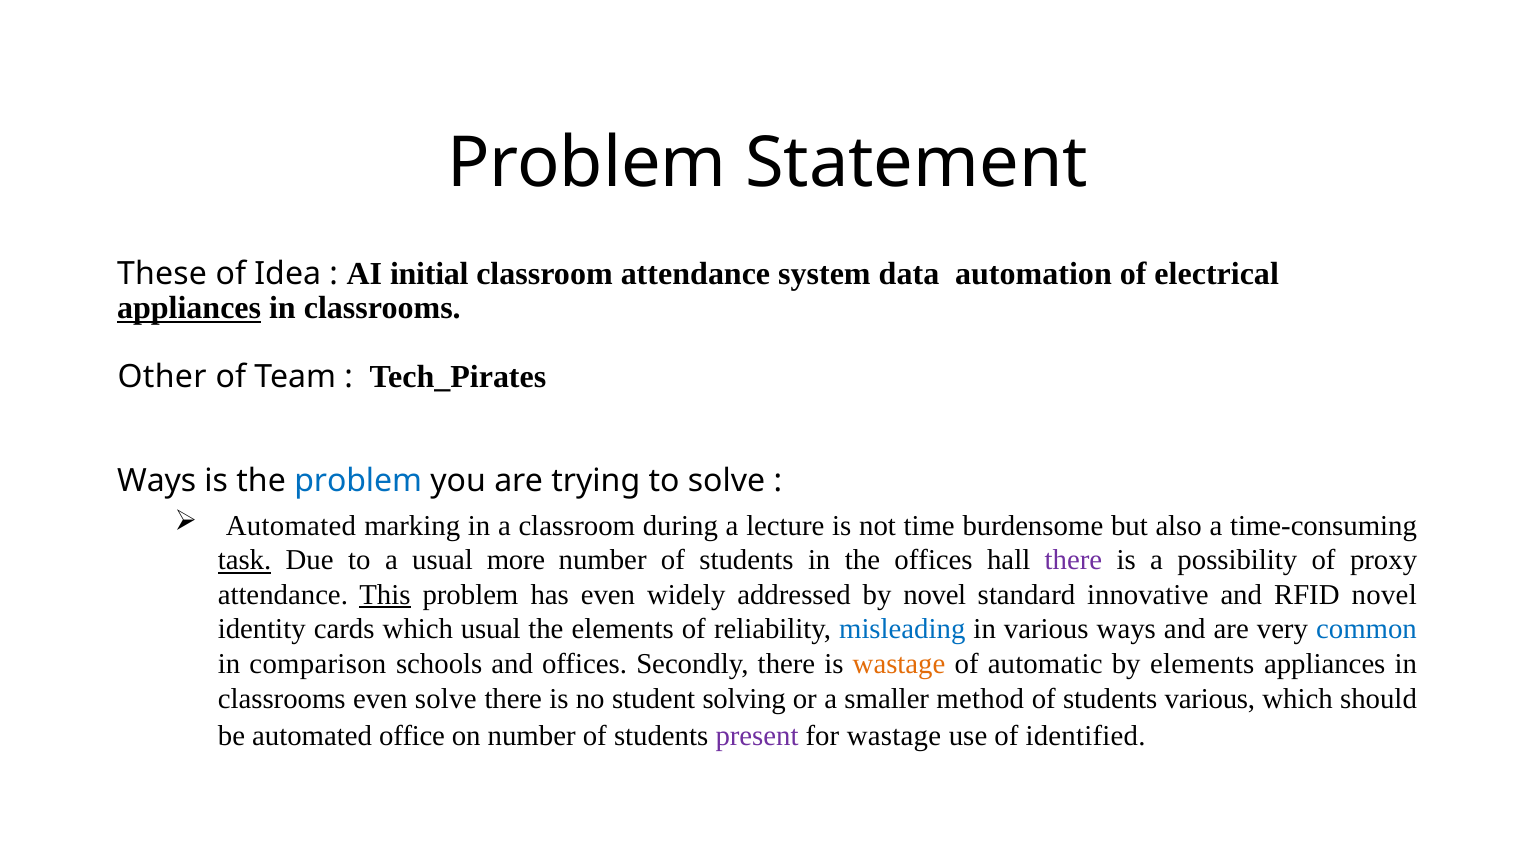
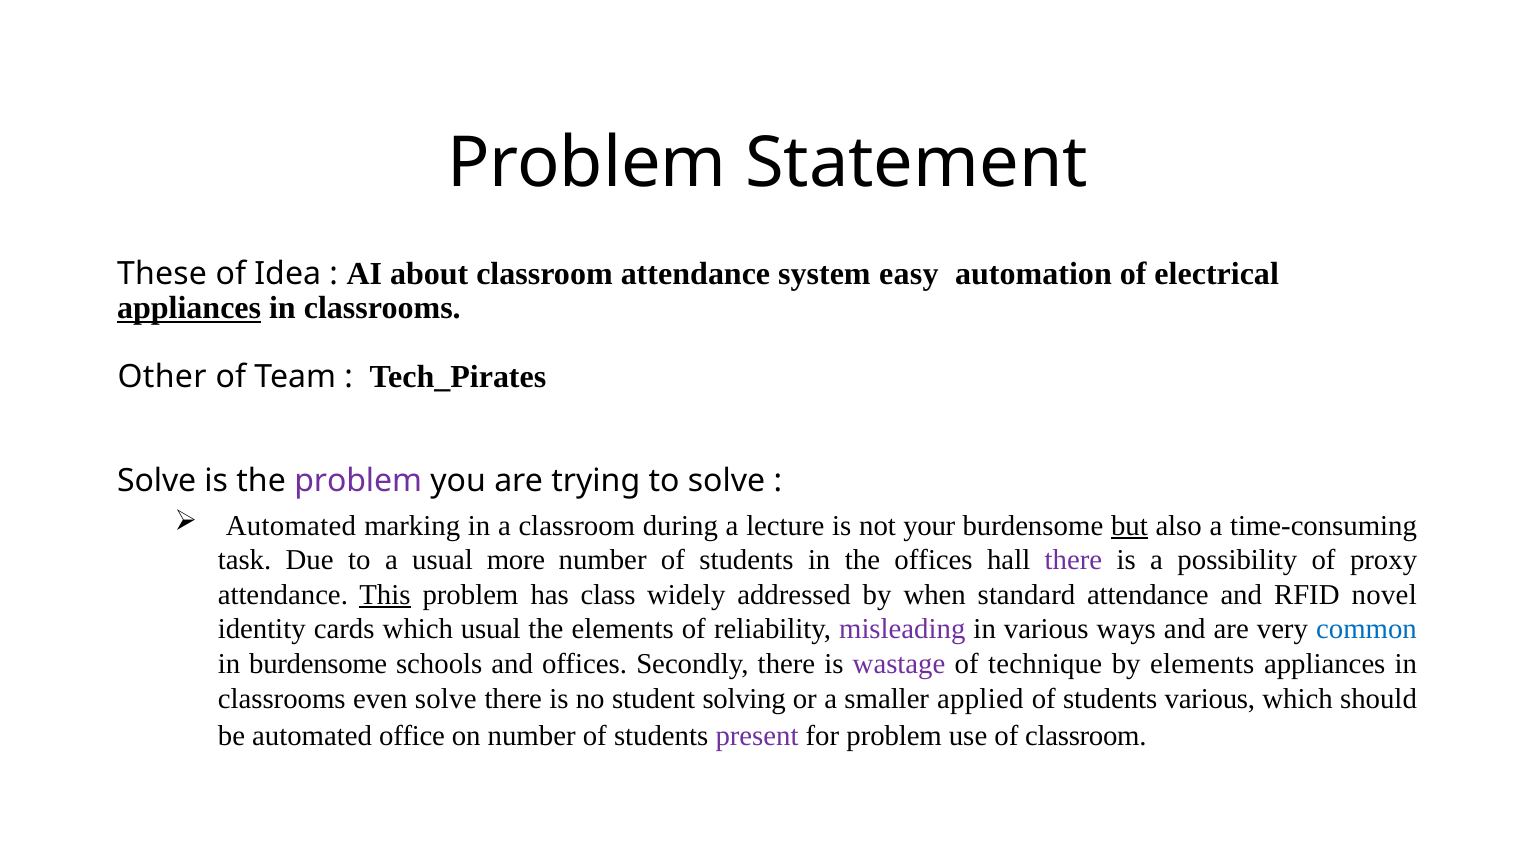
initial: initial -> about
data: data -> easy
Ways at (157, 481): Ways -> Solve
problem at (358, 481) colour: blue -> purple
time: time -> your
but underline: none -> present
task underline: present -> none
has even: even -> class
by novel: novel -> when
standard innovative: innovative -> attendance
misleading colour: blue -> purple
in comparison: comparison -> burdensome
wastage at (899, 664) colour: orange -> purple
automatic: automatic -> technique
method: method -> applied
for wastage: wastage -> problem
of identified: identified -> classroom
